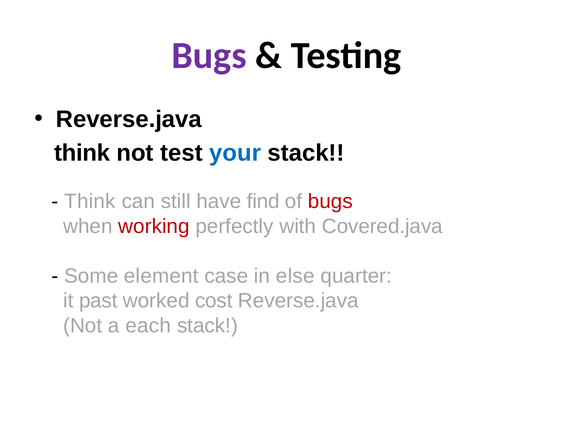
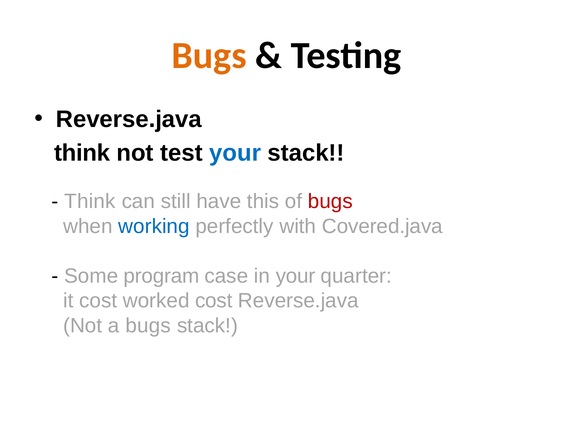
Bugs at (209, 56) colour: purple -> orange
find: find -> this
working colour: red -> blue
element: element -> program
in else: else -> your
it past: past -> cost
a each: each -> bugs
